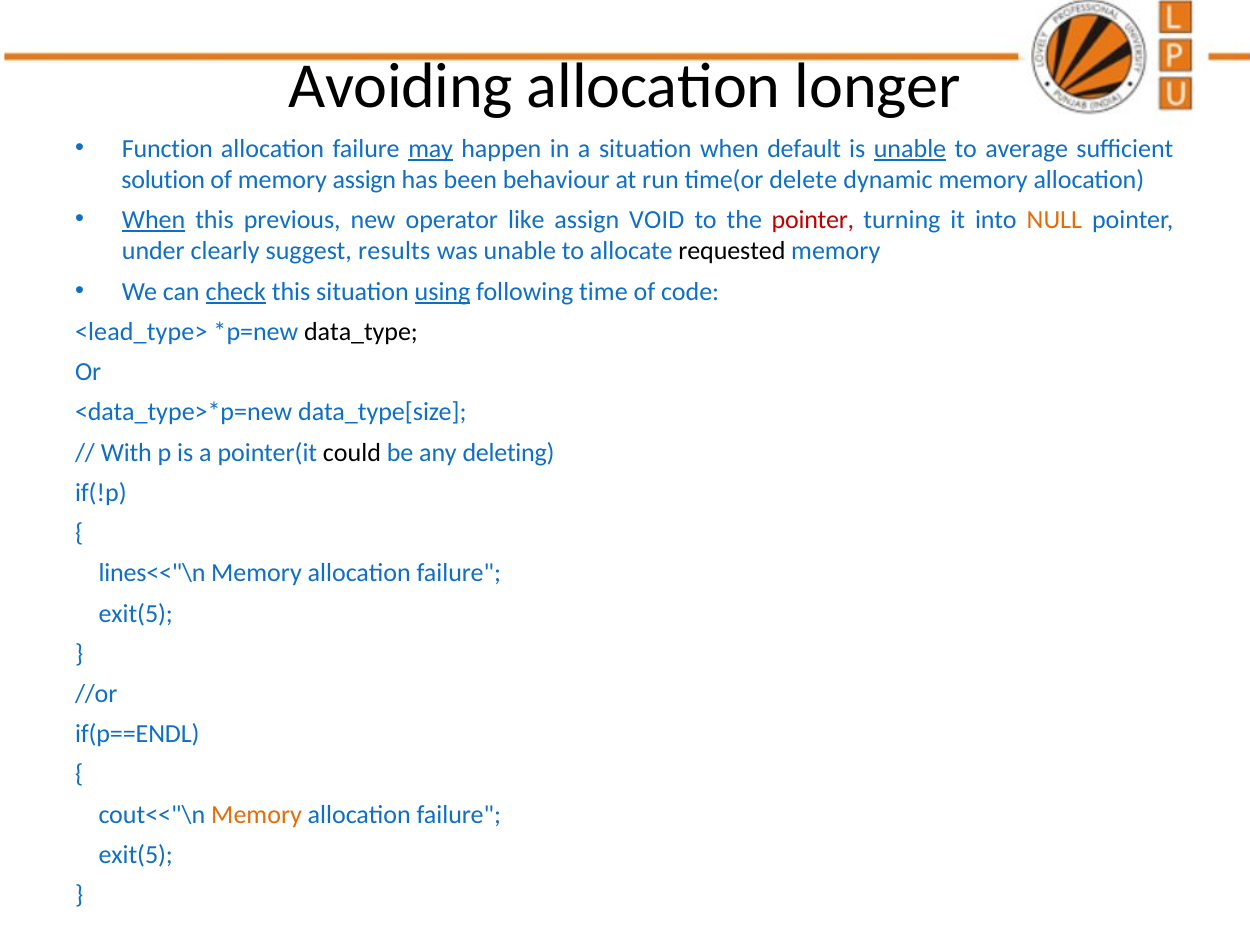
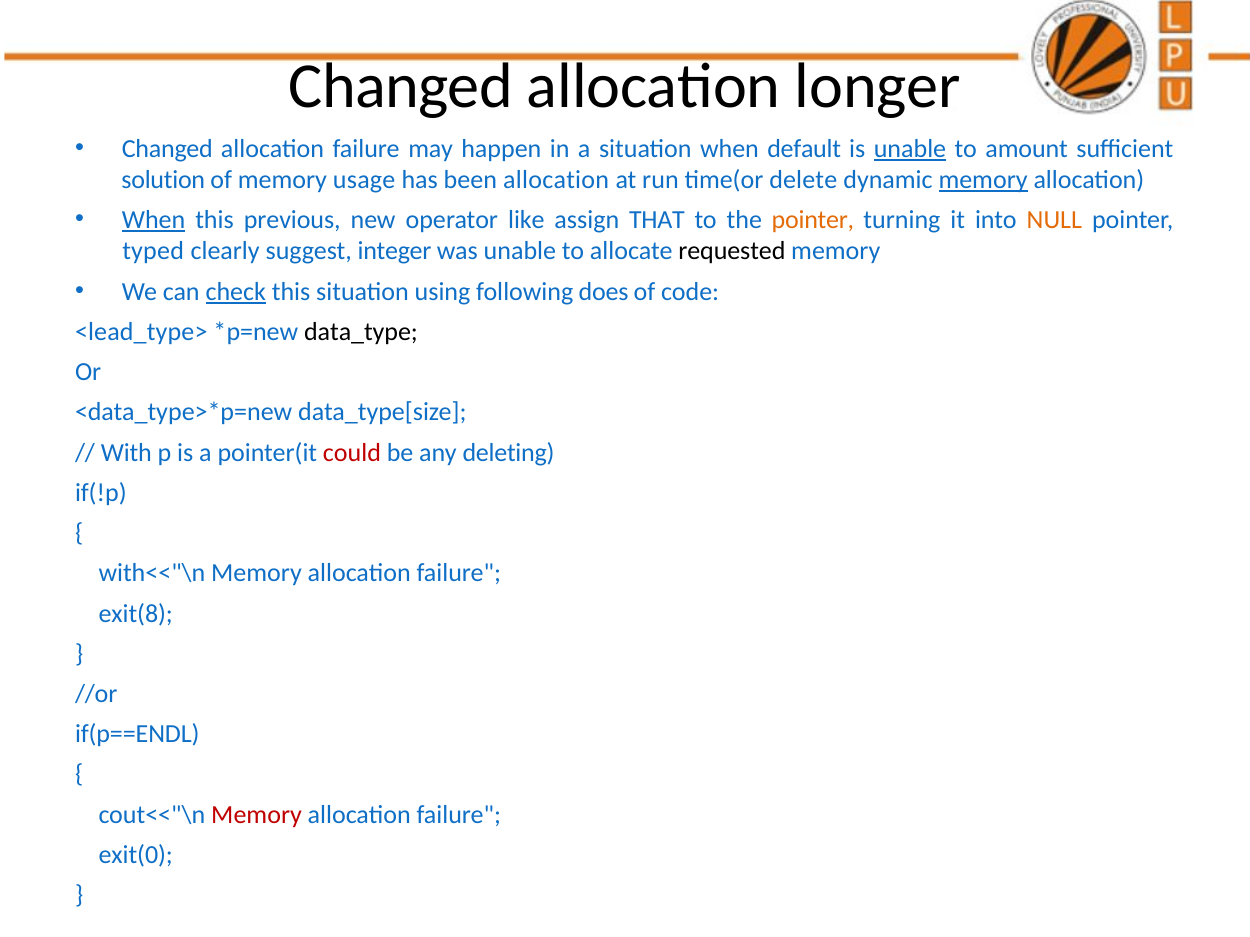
Avoiding at (401, 87): Avoiding -> Changed
Function at (167, 149): Function -> Changed
may underline: present -> none
average: average -> amount
memory assign: assign -> usage
been behaviour: behaviour -> allocation
memory at (983, 180) underline: none -> present
VOID: VOID -> THAT
pointer at (813, 220) colour: red -> orange
under: under -> typed
results: results -> integer
using underline: present -> none
time: time -> does
could colour: black -> red
lines<<"\n: lines<<"\n -> with<<"\n
exit(5 at (136, 614): exit(5 -> exit(8
Memory at (257, 815) colour: orange -> red
exit(5 at (136, 855): exit(5 -> exit(0
